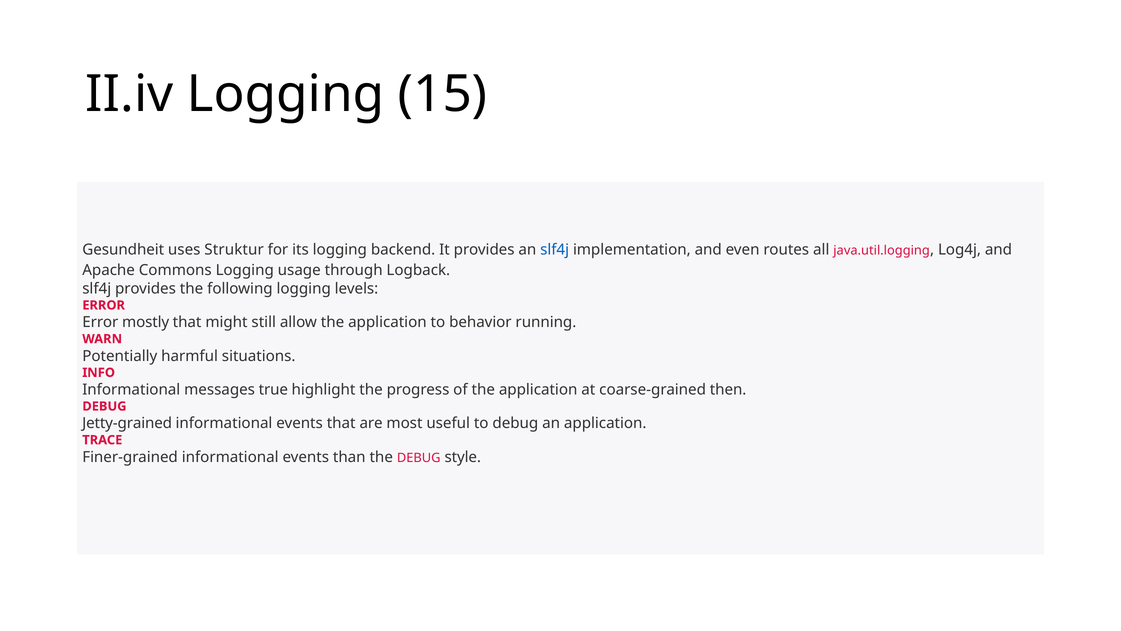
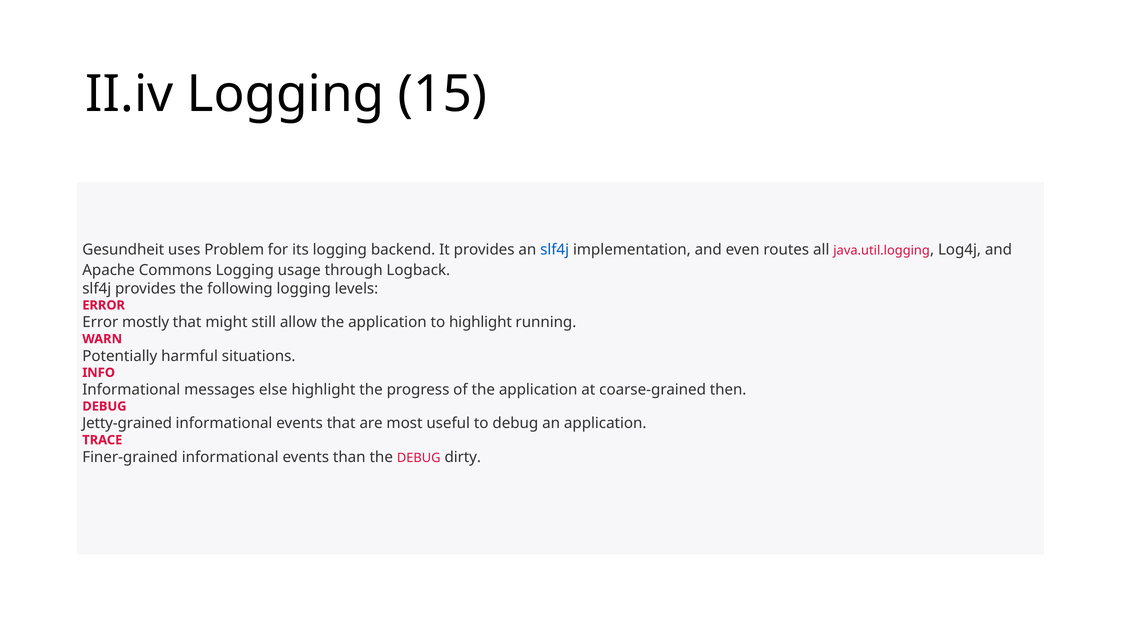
Struktur: Struktur -> Problem
to behavior: behavior -> highlight
true: true -> else
style: style -> dirty
